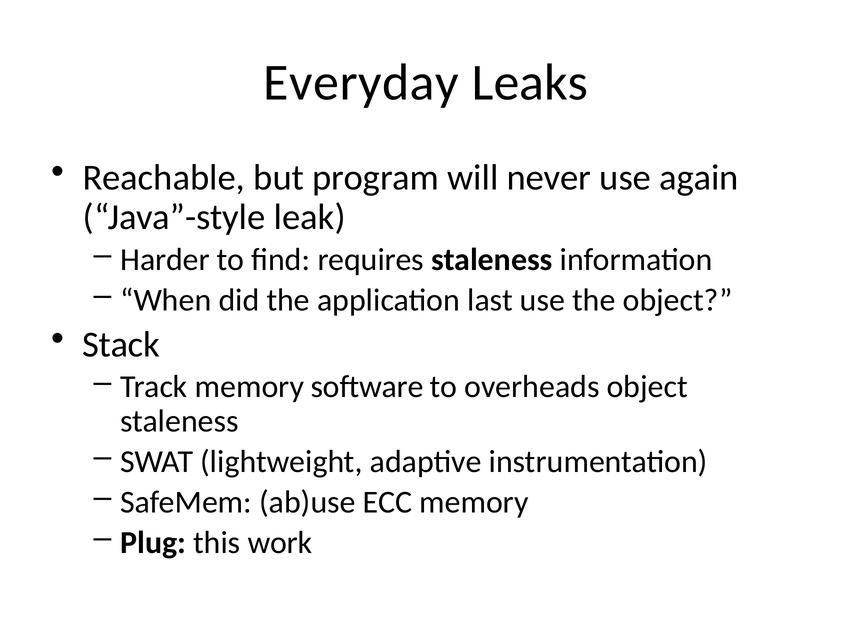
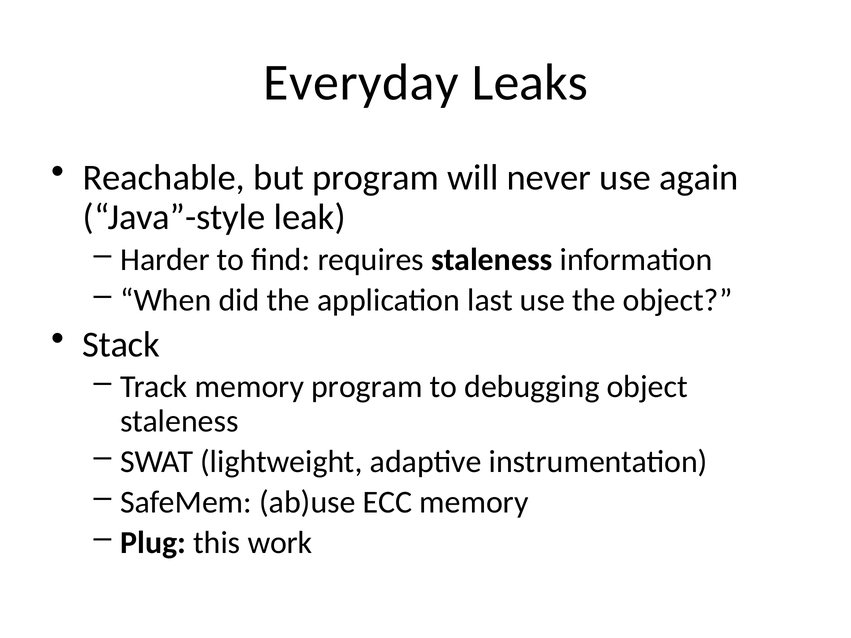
memory software: software -> program
overheads: overheads -> debugging
